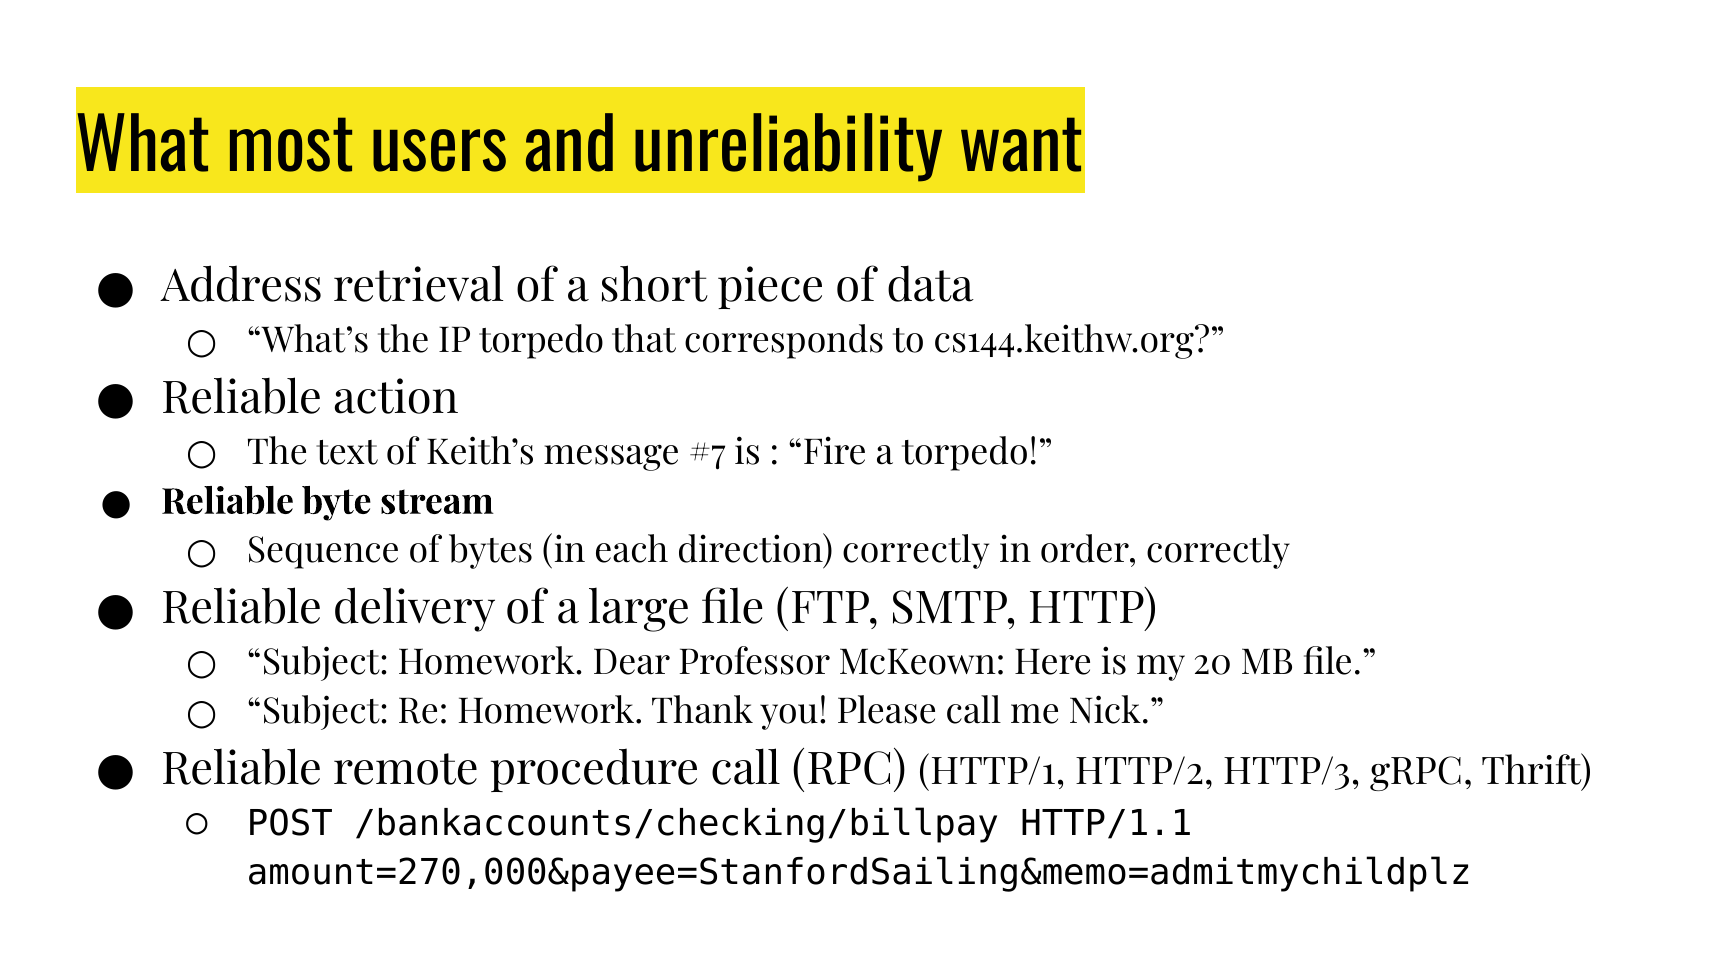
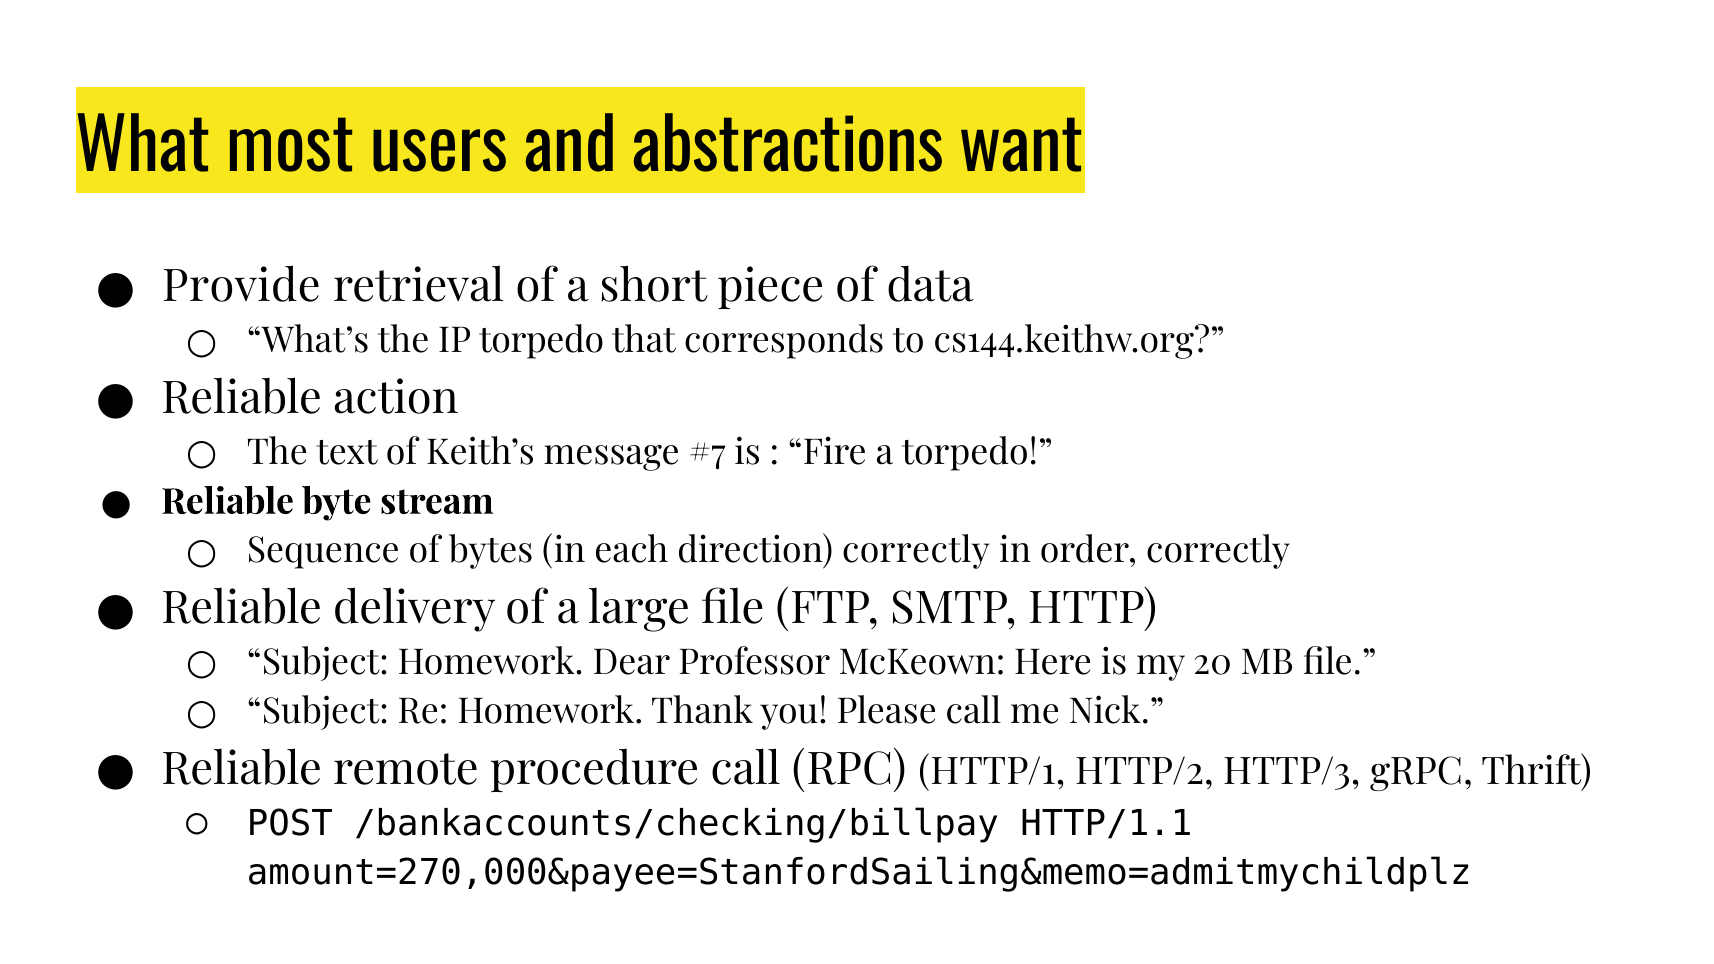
unreliability: unreliability -> abstractions
Address: Address -> Provide
